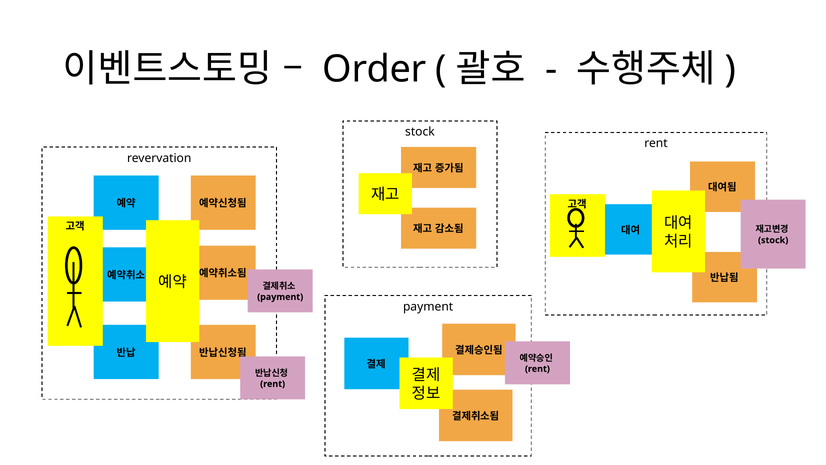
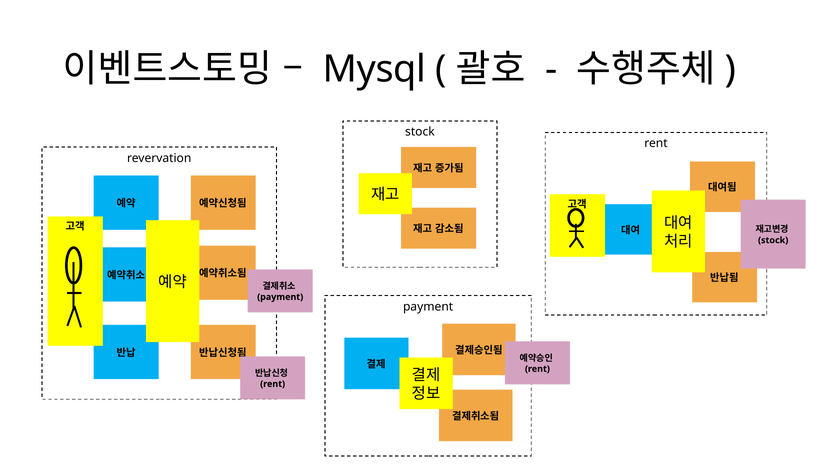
Order: Order -> Mysql
